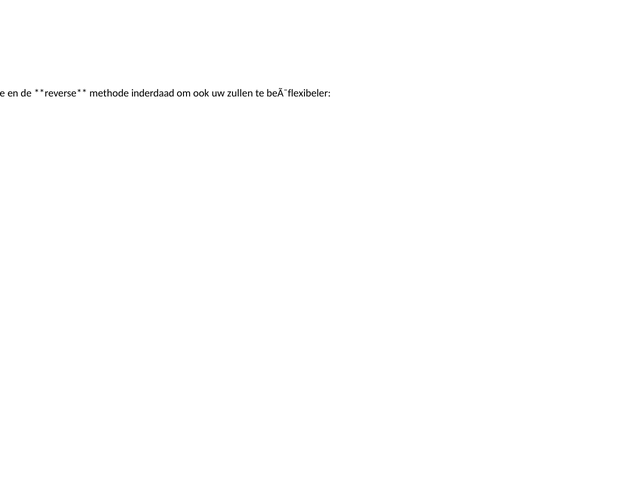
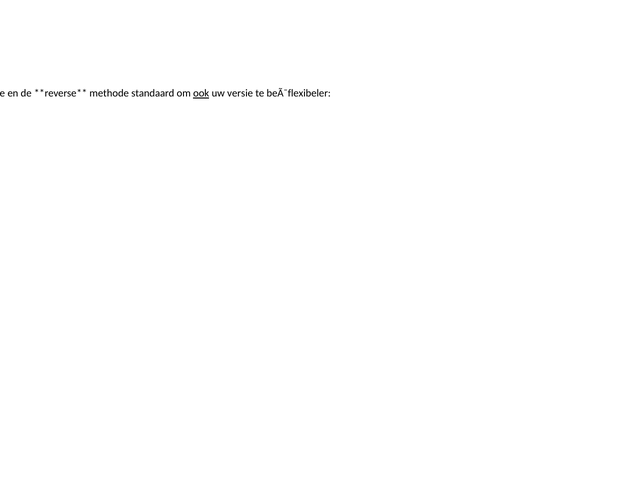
inderdaad: inderdaad -> standaard
ook underline: none -> present
zullen: zullen -> versie
